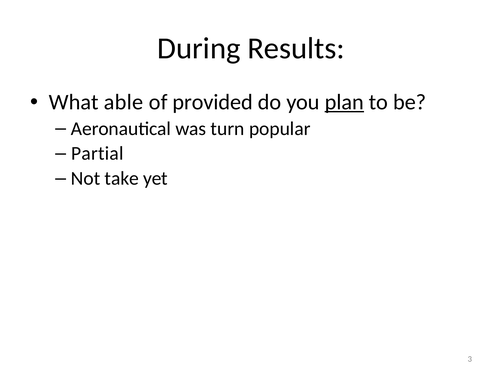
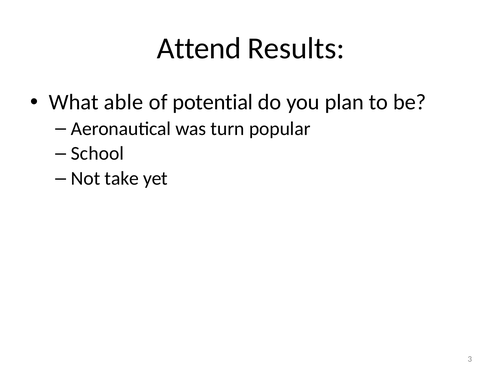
During: During -> Attend
provided: provided -> potential
plan underline: present -> none
Partial: Partial -> School
